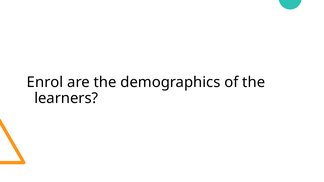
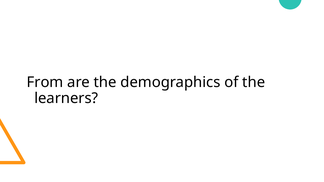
Enrol: Enrol -> From
